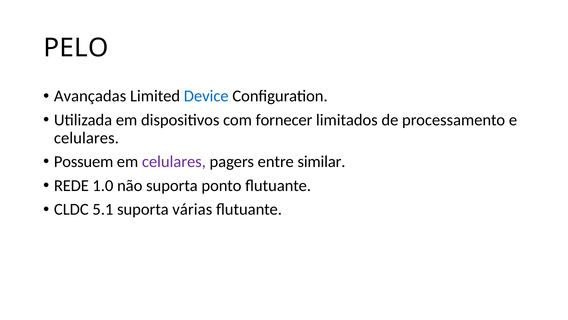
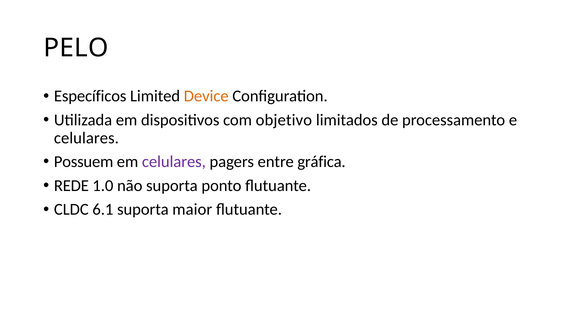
Avançadas: Avançadas -> Específicos
Device colour: blue -> orange
fornecer: fornecer -> objetivo
similar: similar -> gráfica
5.1: 5.1 -> 6.1
várias: várias -> maior
